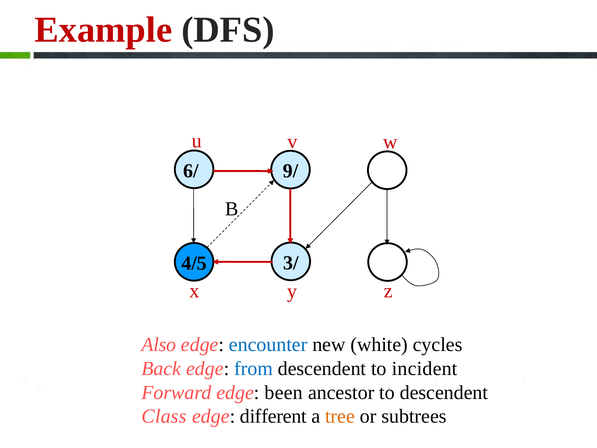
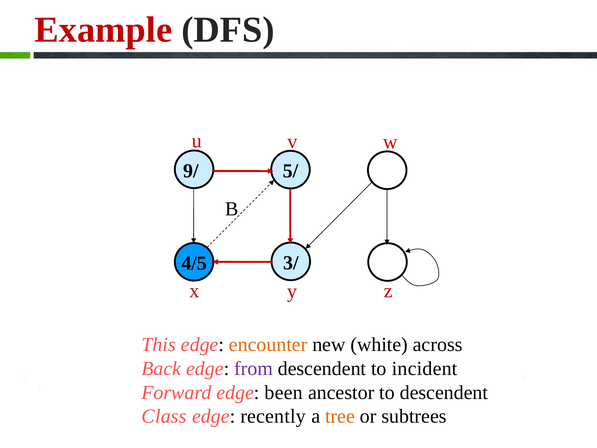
6/: 6/ -> 9/
9/: 9/ -> 5/
Also: Also -> This
encounter colour: blue -> orange
cycles: cycles -> across
from colour: blue -> purple
different: different -> recently
